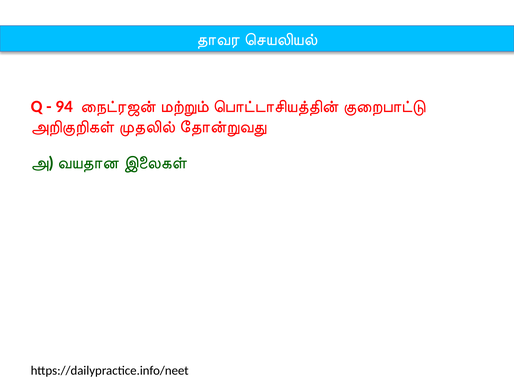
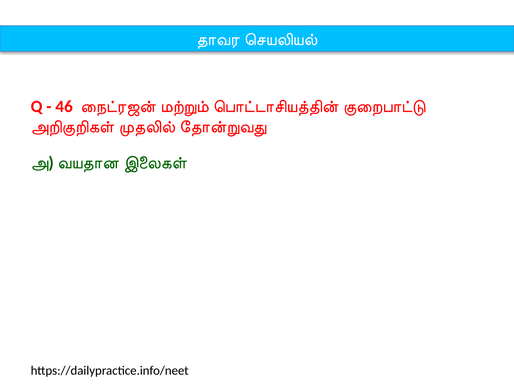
94: 94 -> 46
